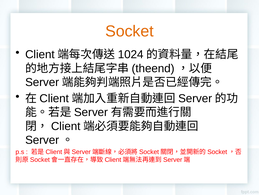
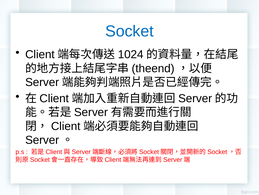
Socket colour: orange -> blue
